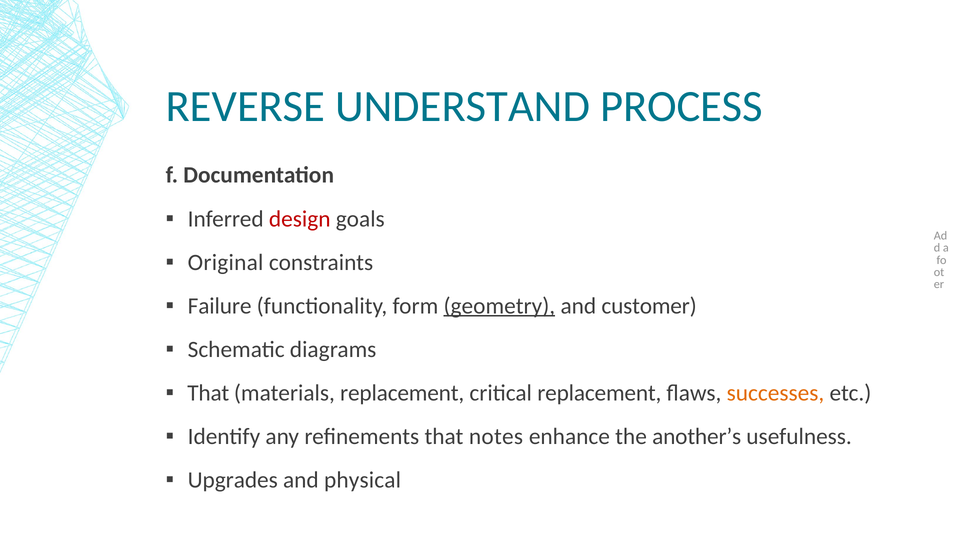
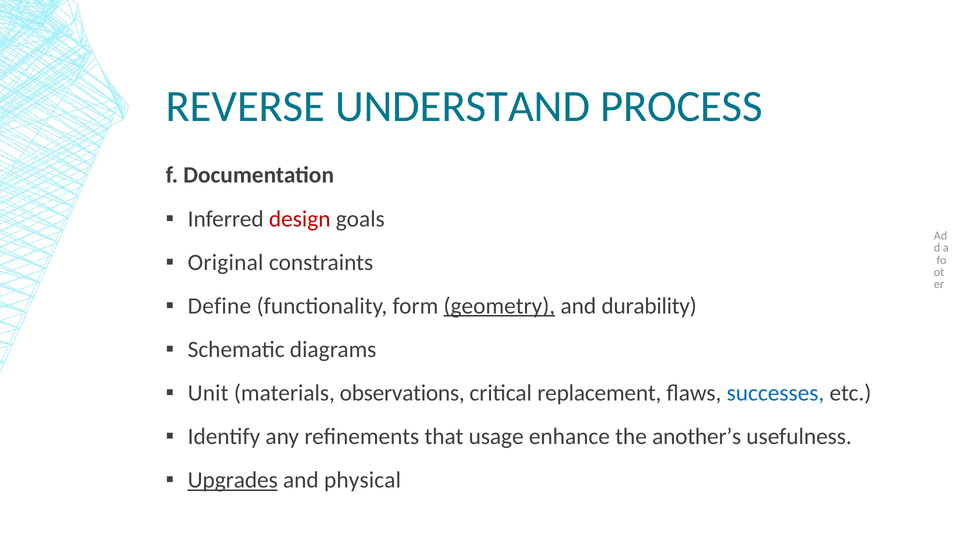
Failure: Failure -> Define
customer: customer -> durability
That at (208, 393): That -> Unit
materials replacement: replacement -> observations
successes colour: orange -> blue
notes: notes -> usage
Upgrades underline: none -> present
